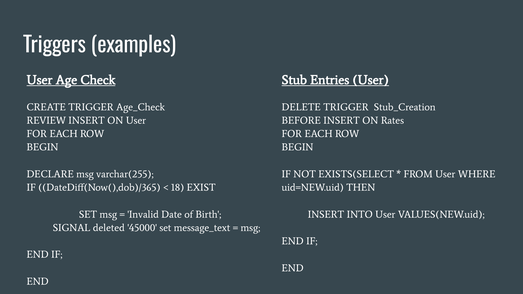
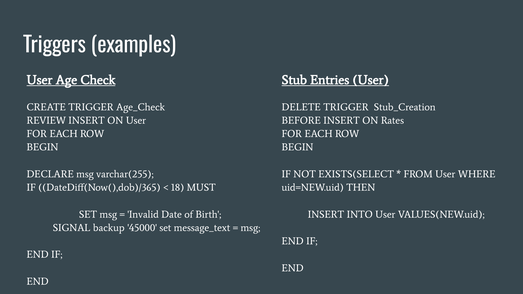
EXIST: EXIST -> MUST
deleted: deleted -> backup
